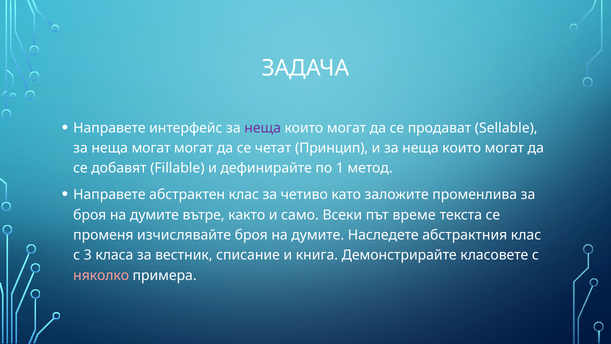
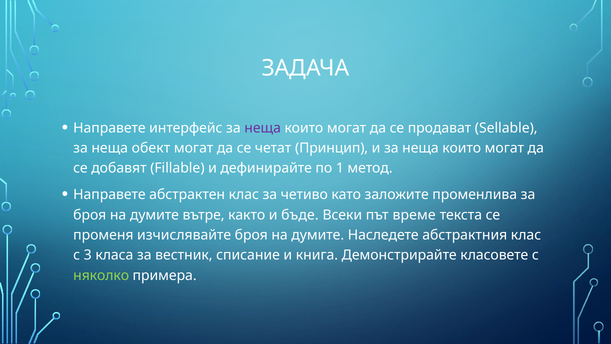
неща могат: могат -> обект
само: само -> бъде
няколко colour: pink -> light green
